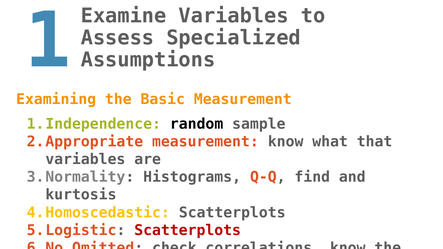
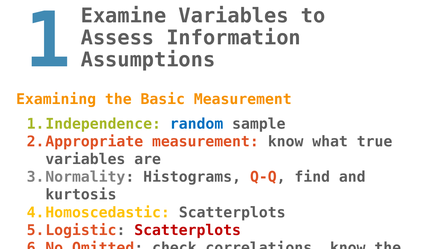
Specialized: Specialized -> Information
random colour: black -> blue
that: that -> true
